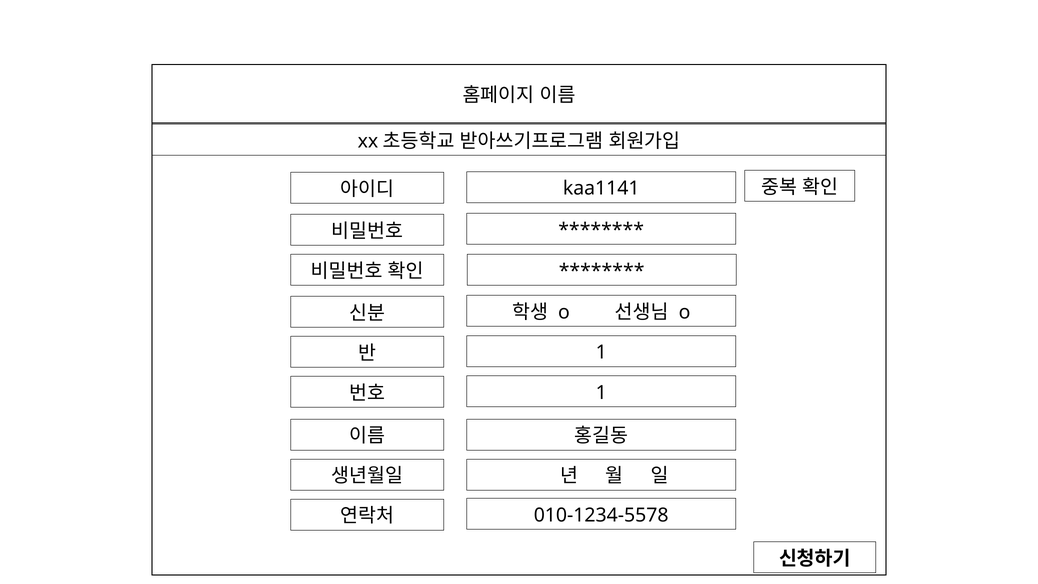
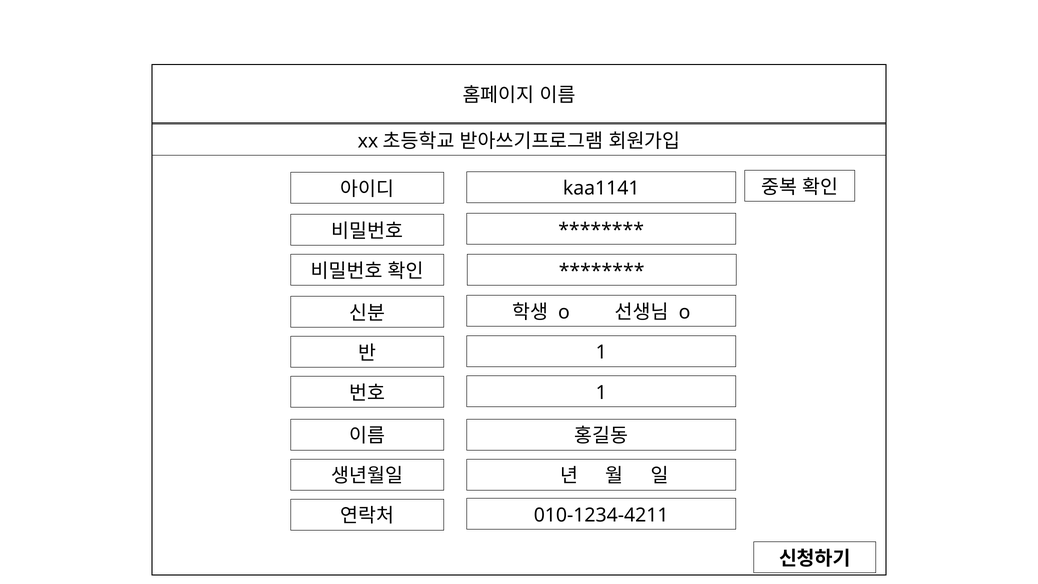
010-1234-5578: 010-1234-5578 -> 010-1234-4211
